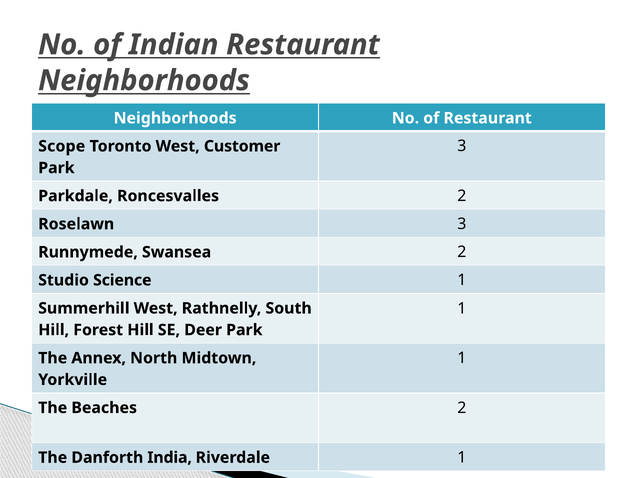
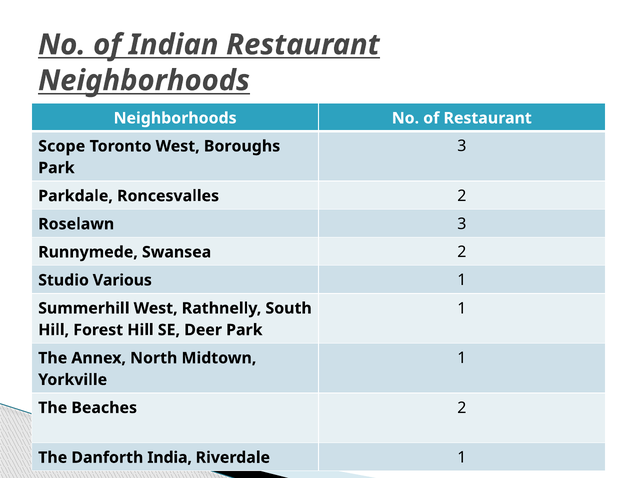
Customer: Customer -> Boroughs
Science: Science -> Various
